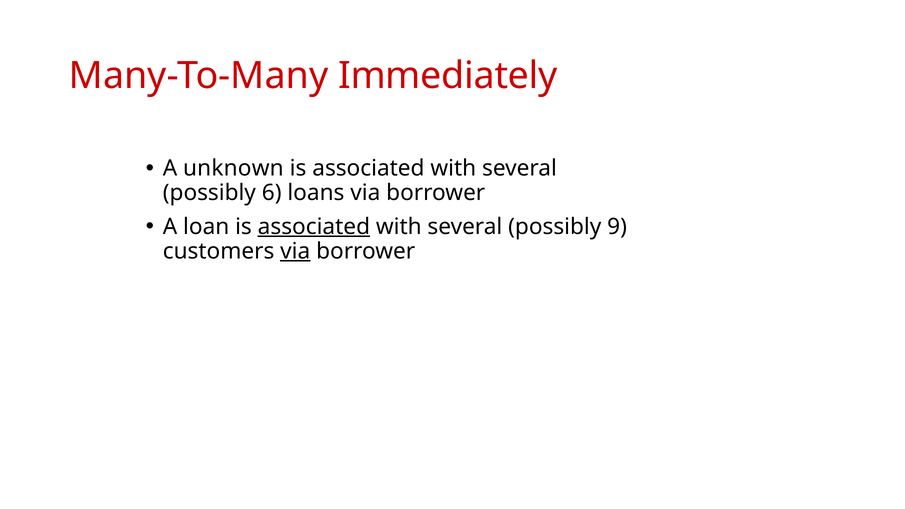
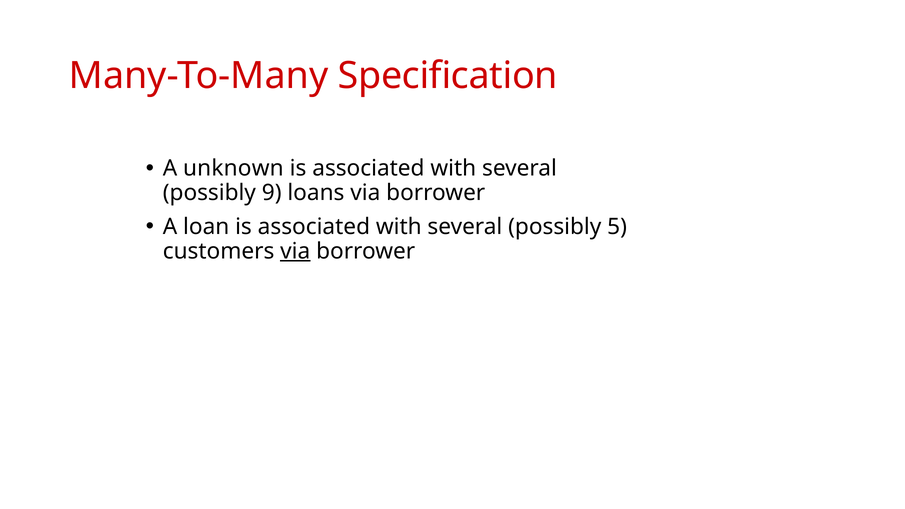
Immediately: Immediately -> Specification
6: 6 -> 9
associated at (314, 227) underline: present -> none
9: 9 -> 5
